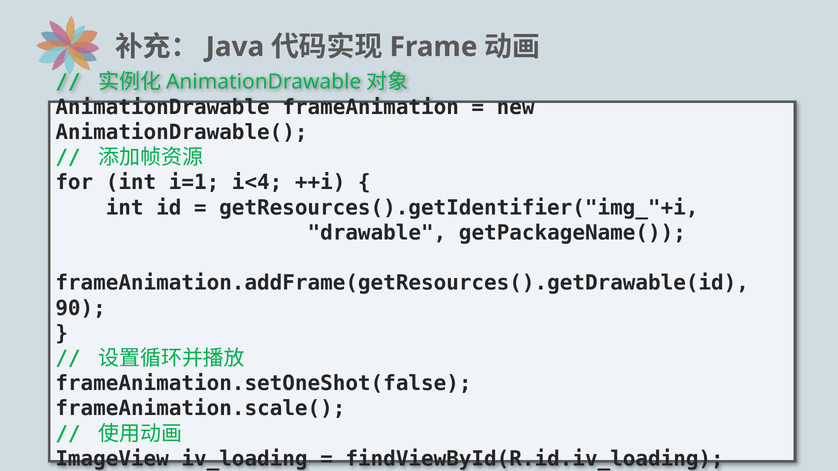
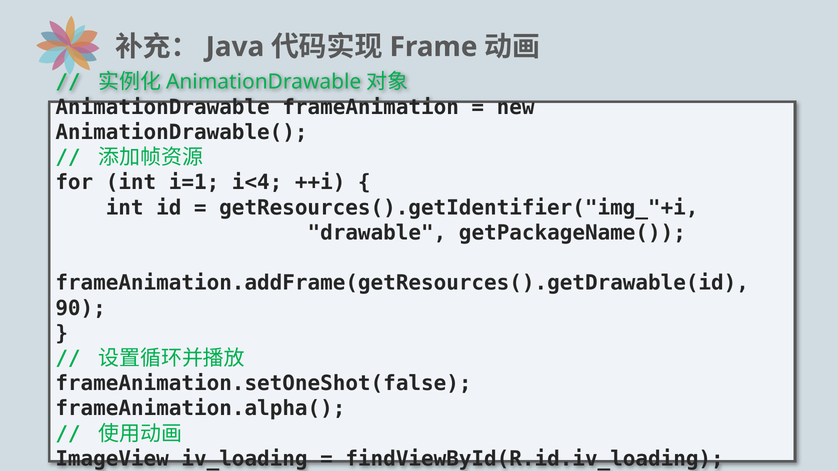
frameAnimation.scale(: frameAnimation.scale( -> frameAnimation.alpha(
